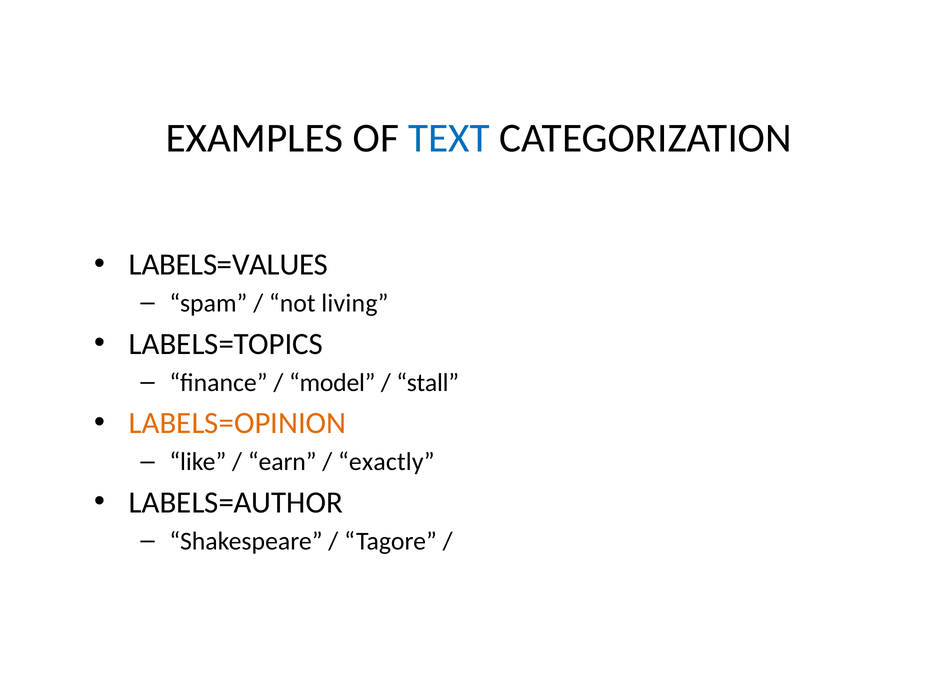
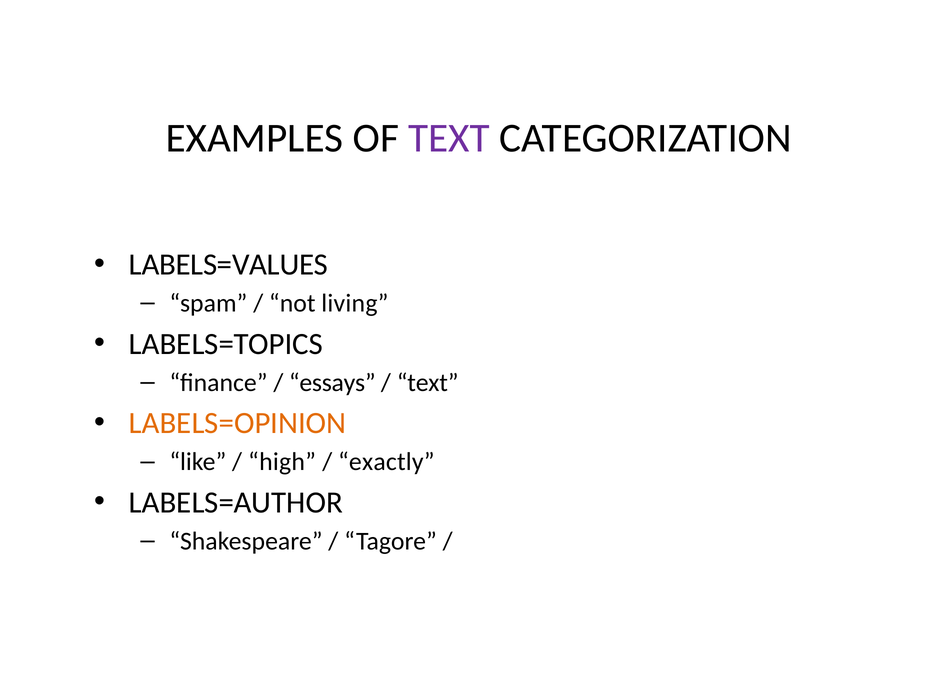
TEXT at (449, 138) colour: blue -> purple
model: model -> essays
stall at (428, 383): stall -> text
earn: earn -> high
